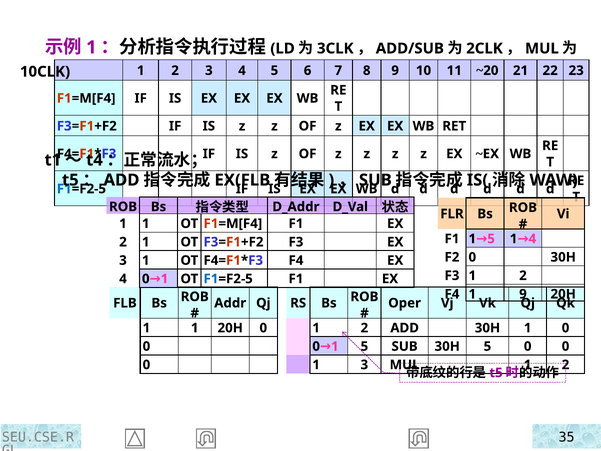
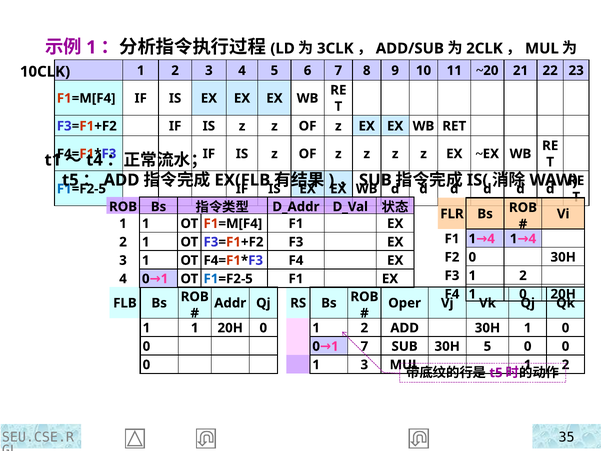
F1 1 5: 5 -> 4
F4 1 9: 9 -> 0
5 at (364, 346): 5 -> 7
